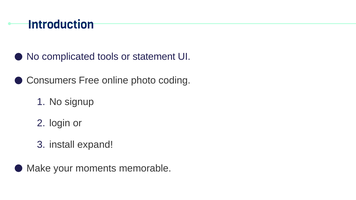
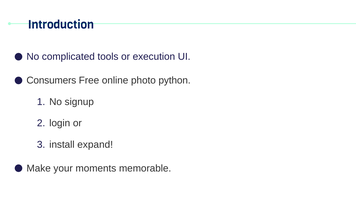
statement: statement -> execution
coding: coding -> python
